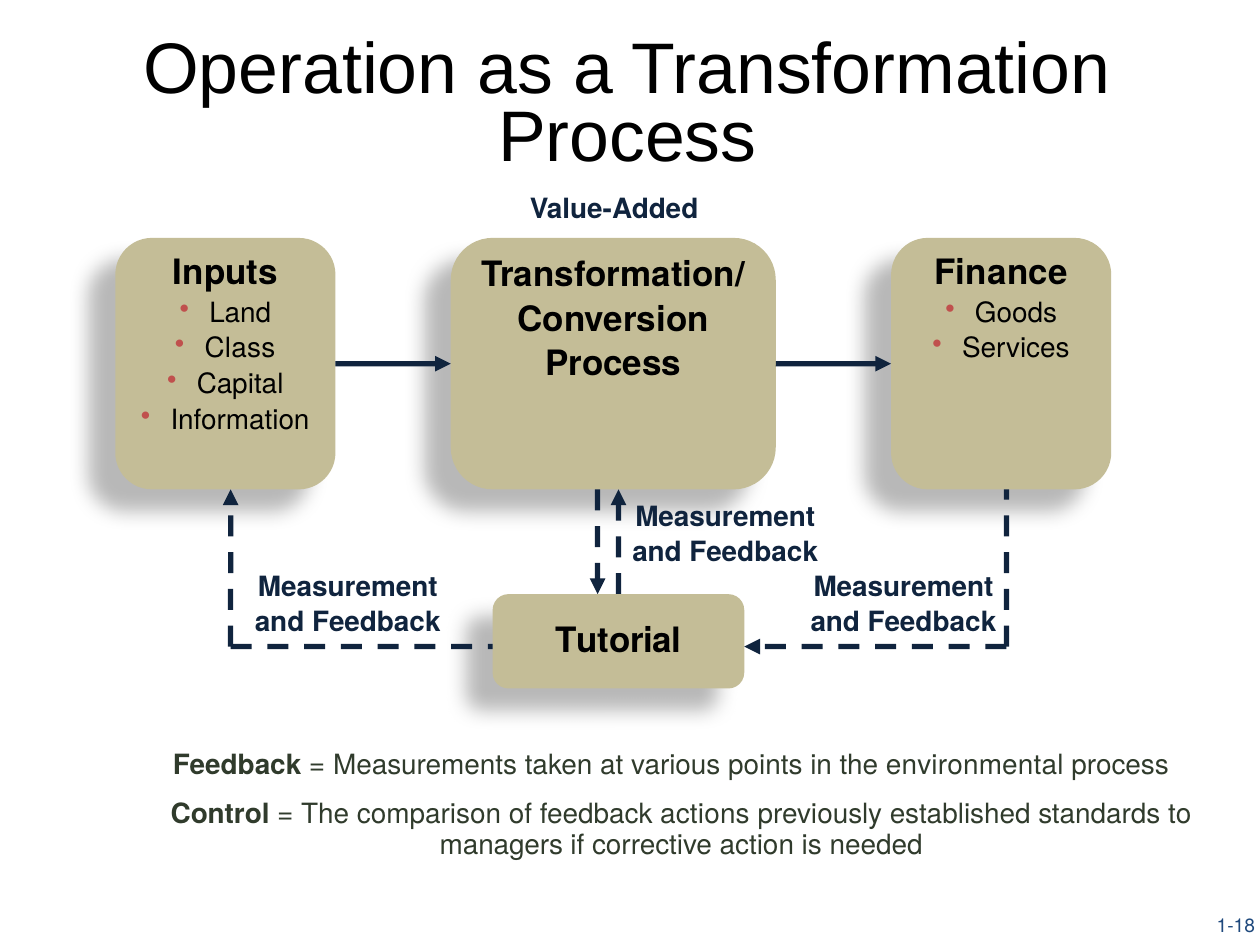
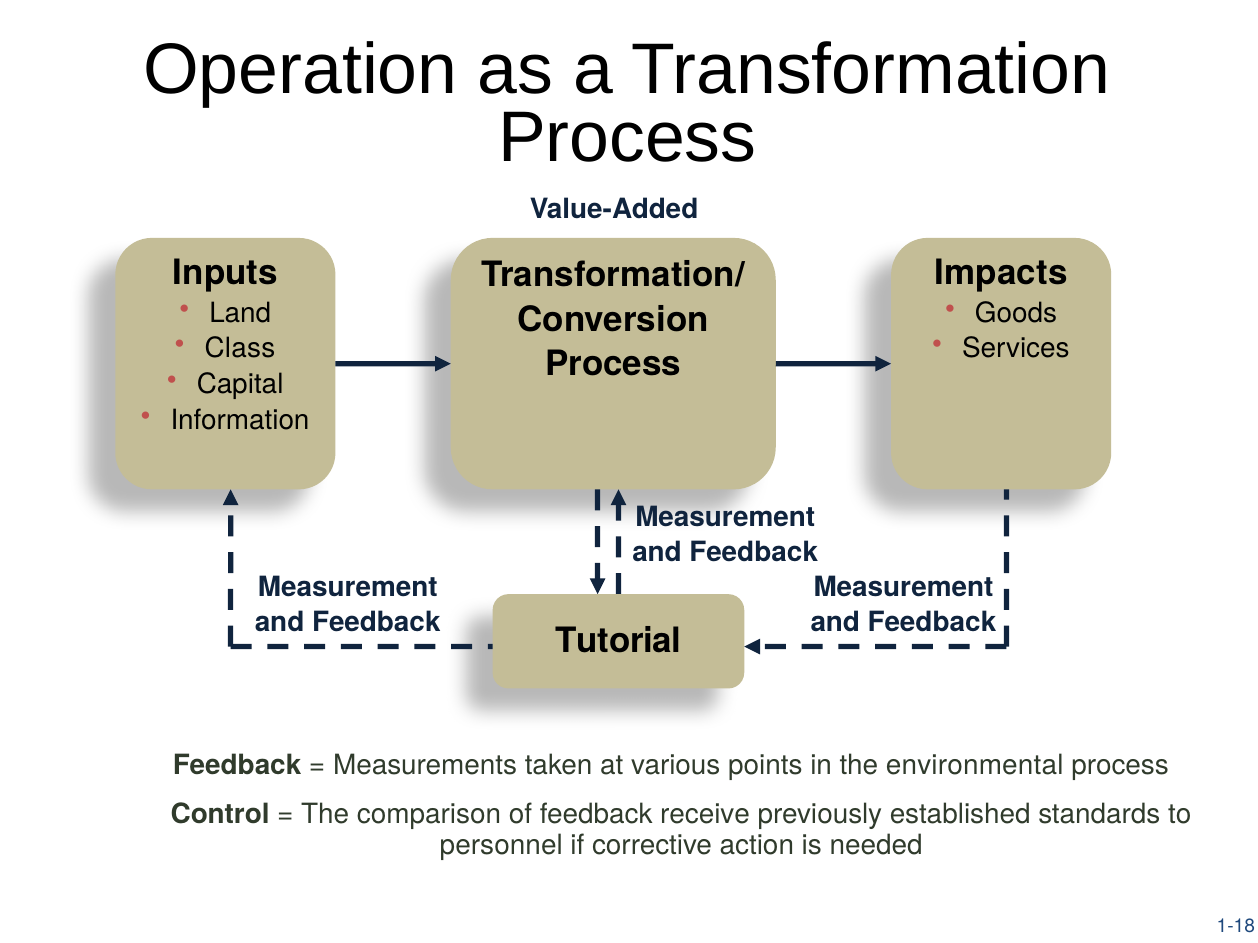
Finance: Finance -> Impacts
actions: actions -> receive
managers: managers -> personnel
